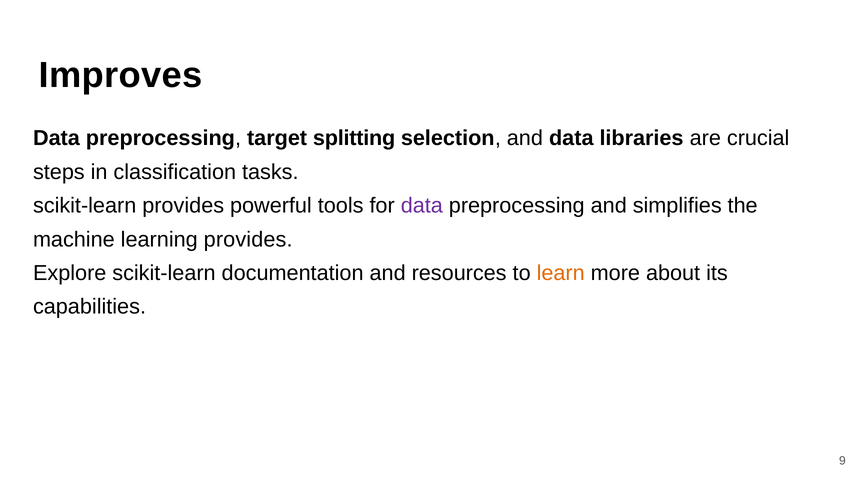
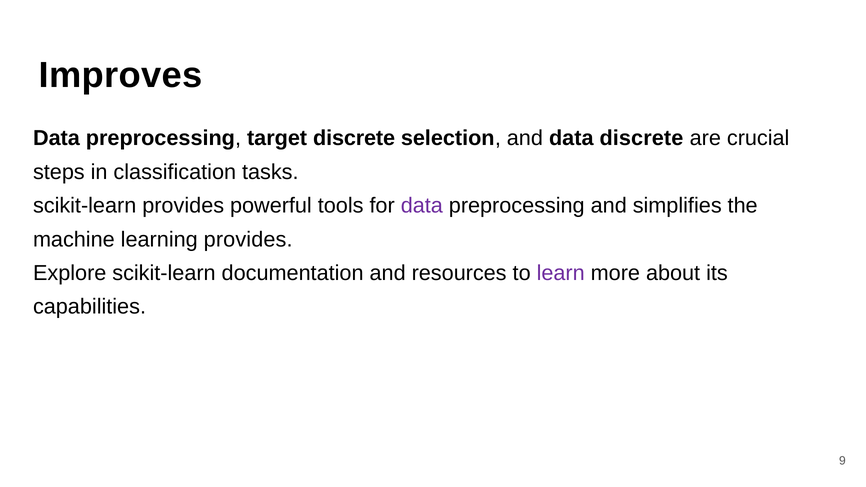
target splitting: splitting -> discrete
data libraries: libraries -> discrete
learn colour: orange -> purple
